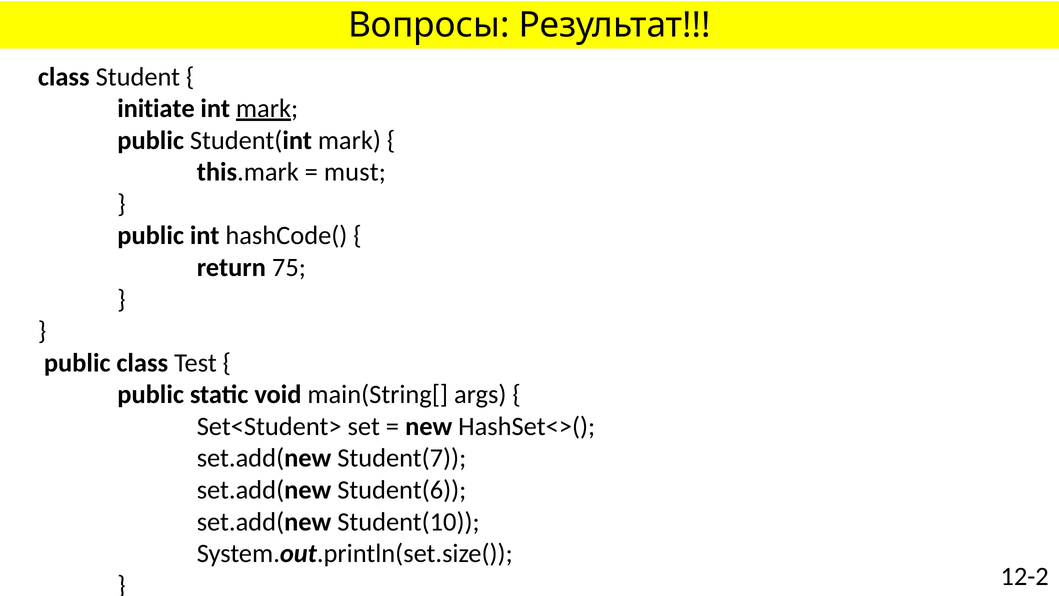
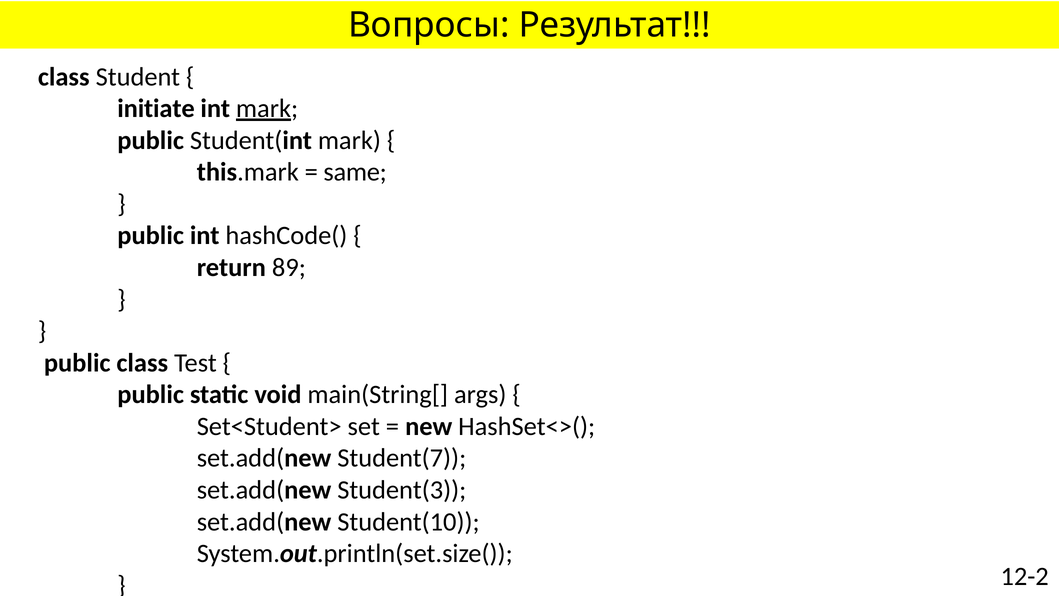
must: must -> same
75: 75 -> 89
Student(6: Student(6 -> Student(3
